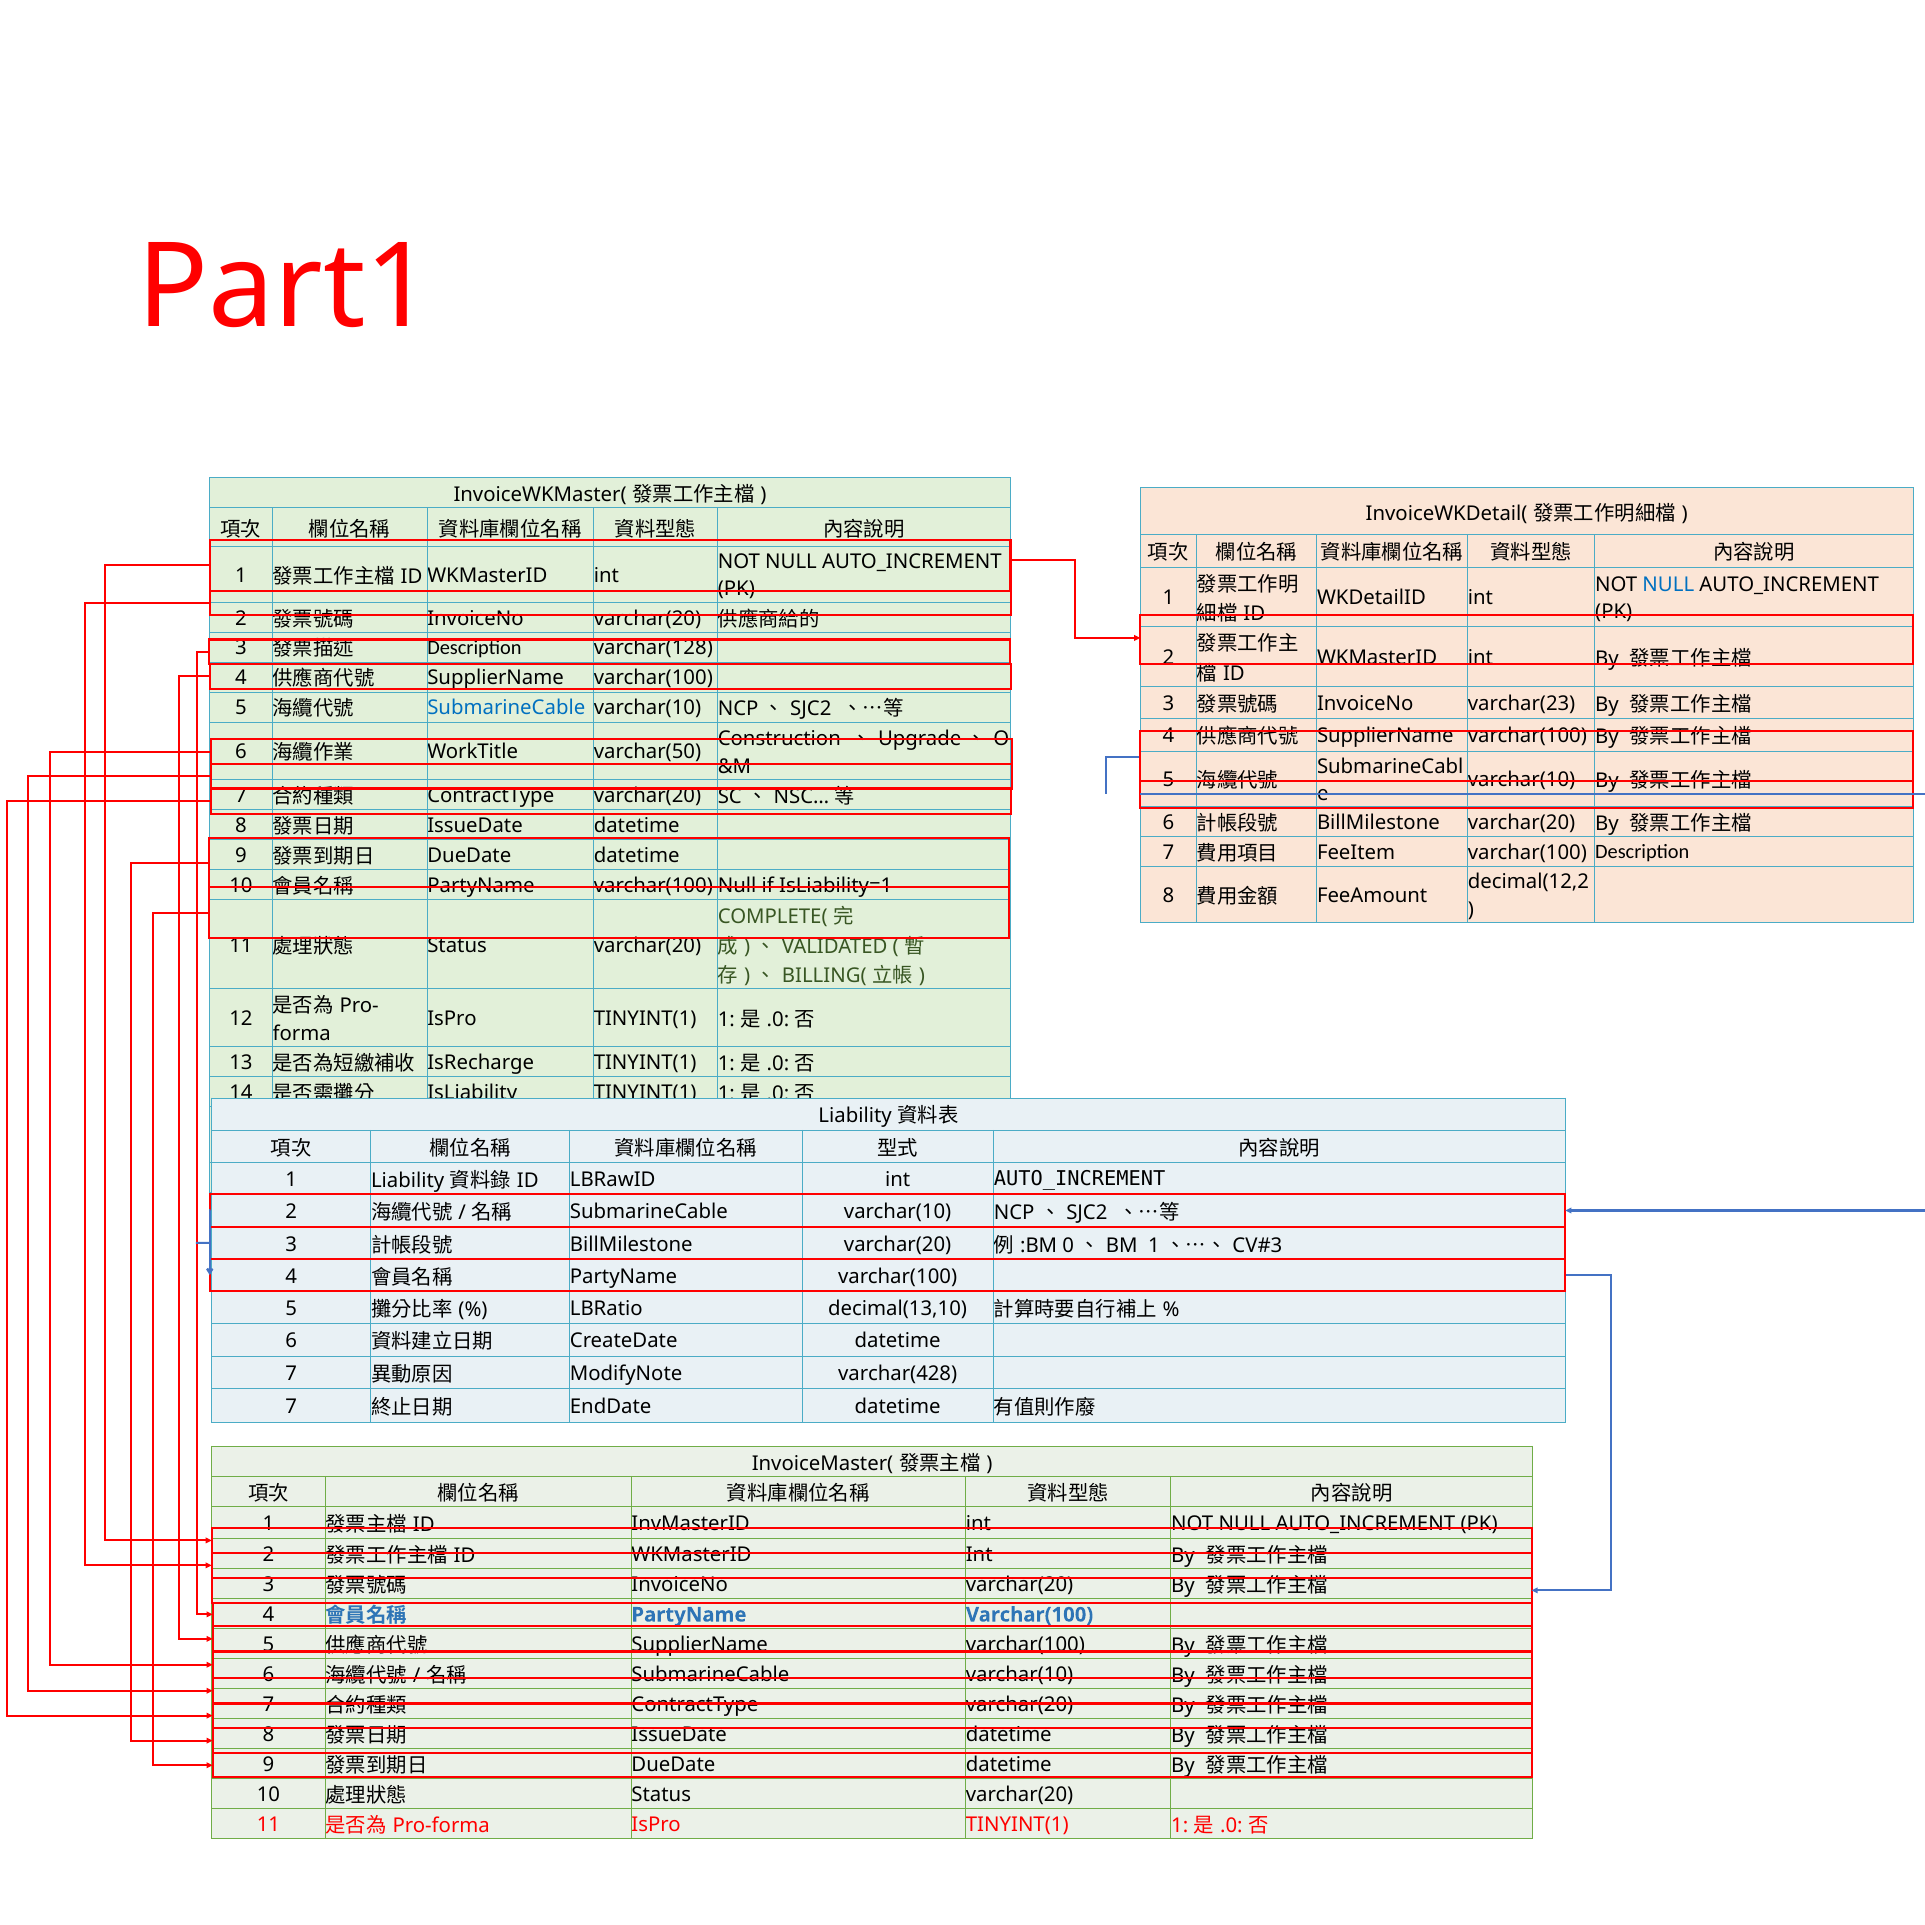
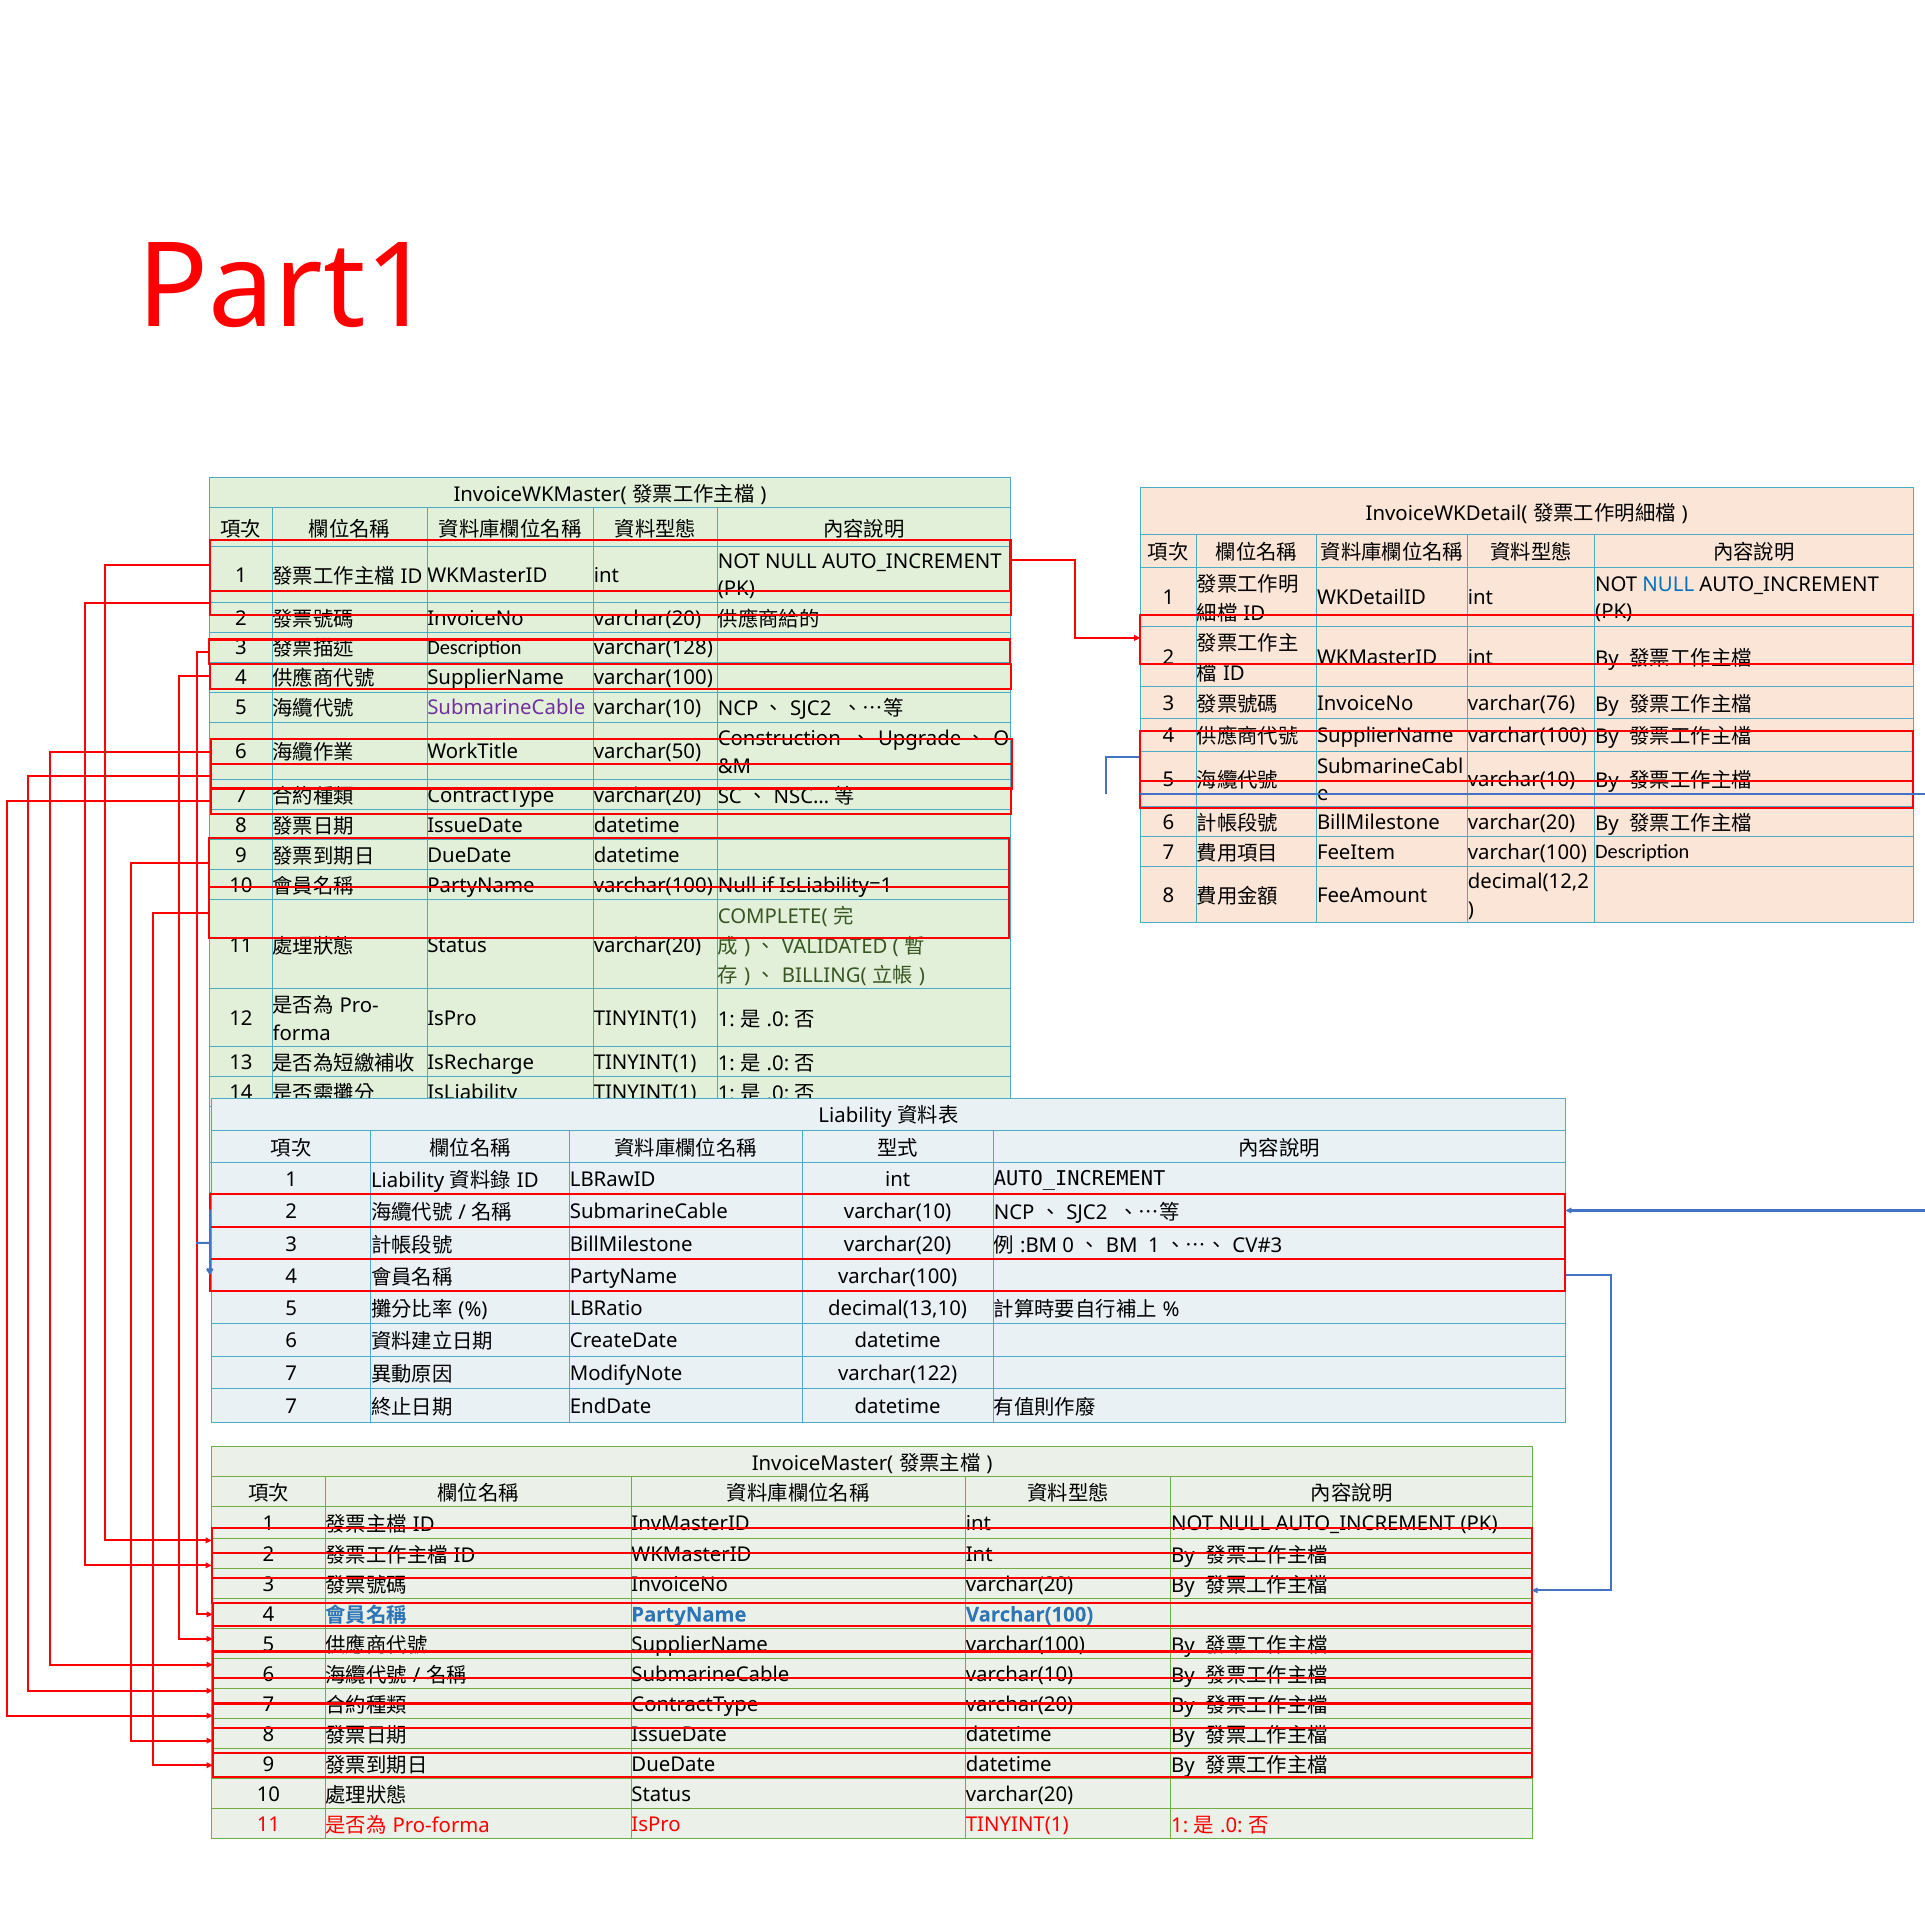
varchar(23: varchar(23 -> varchar(76
SubmarineCable at (506, 708) colour: blue -> purple
varchar(428: varchar(428 -> varchar(122
